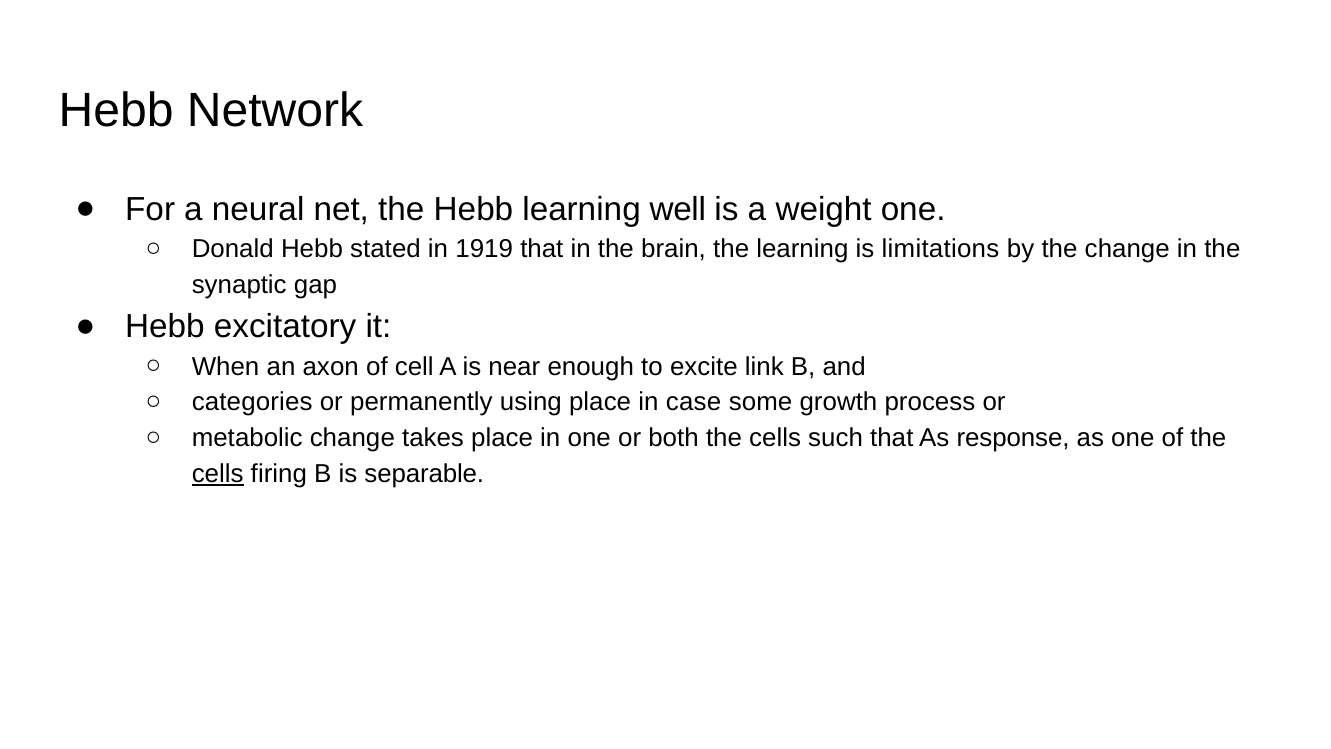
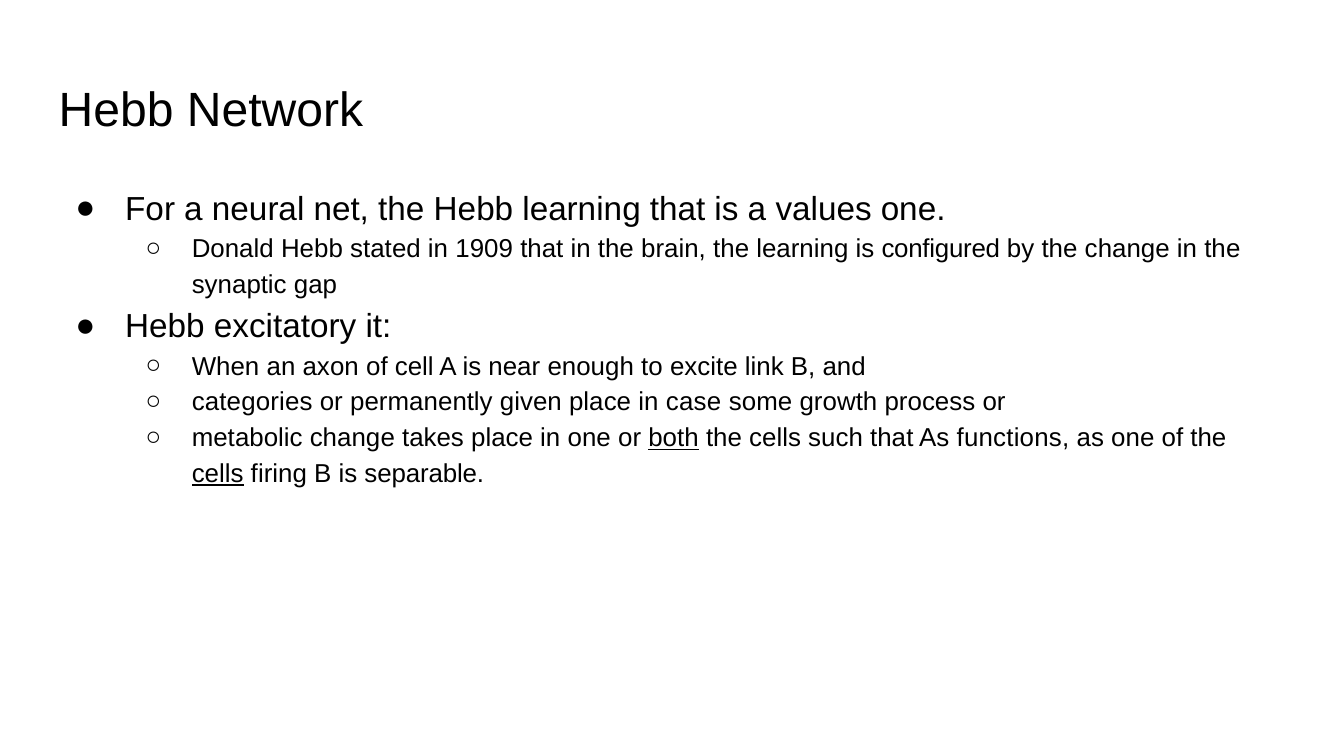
learning well: well -> that
weight: weight -> values
1919: 1919 -> 1909
limitations: limitations -> configured
using: using -> given
both underline: none -> present
response: response -> functions
